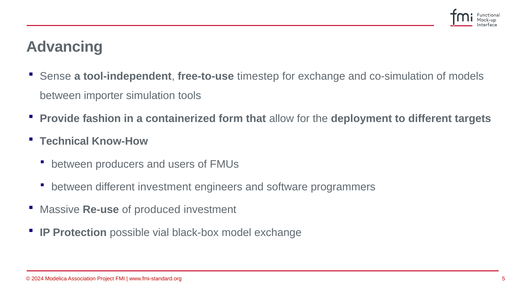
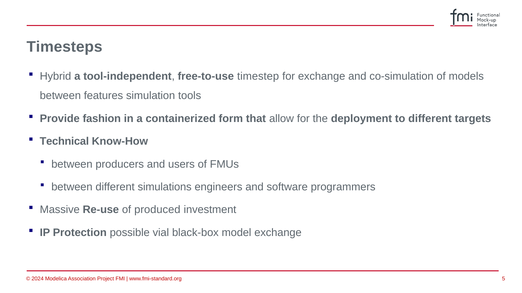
Advancing: Advancing -> Timesteps
Sense: Sense -> Hybrid
importer: importer -> features
different investment: investment -> simulations
